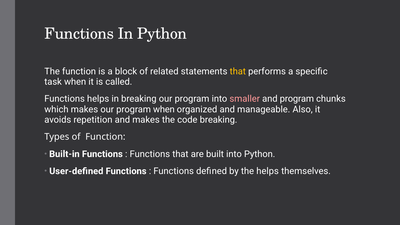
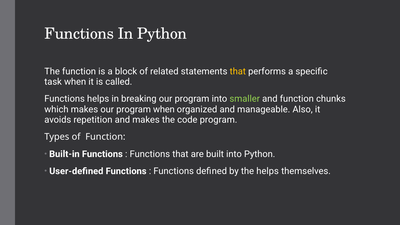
smaller colour: pink -> light green
and program: program -> function
code breaking: breaking -> program
